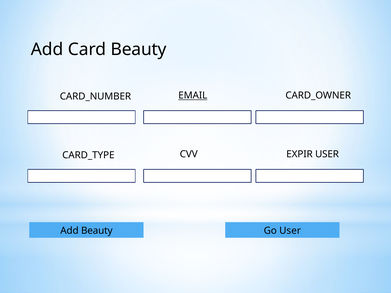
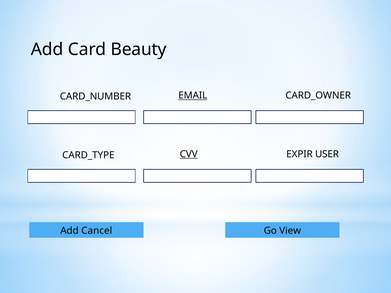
CVV underline: none -> present
Add Beauty: Beauty -> Cancel
Go User: User -> View
